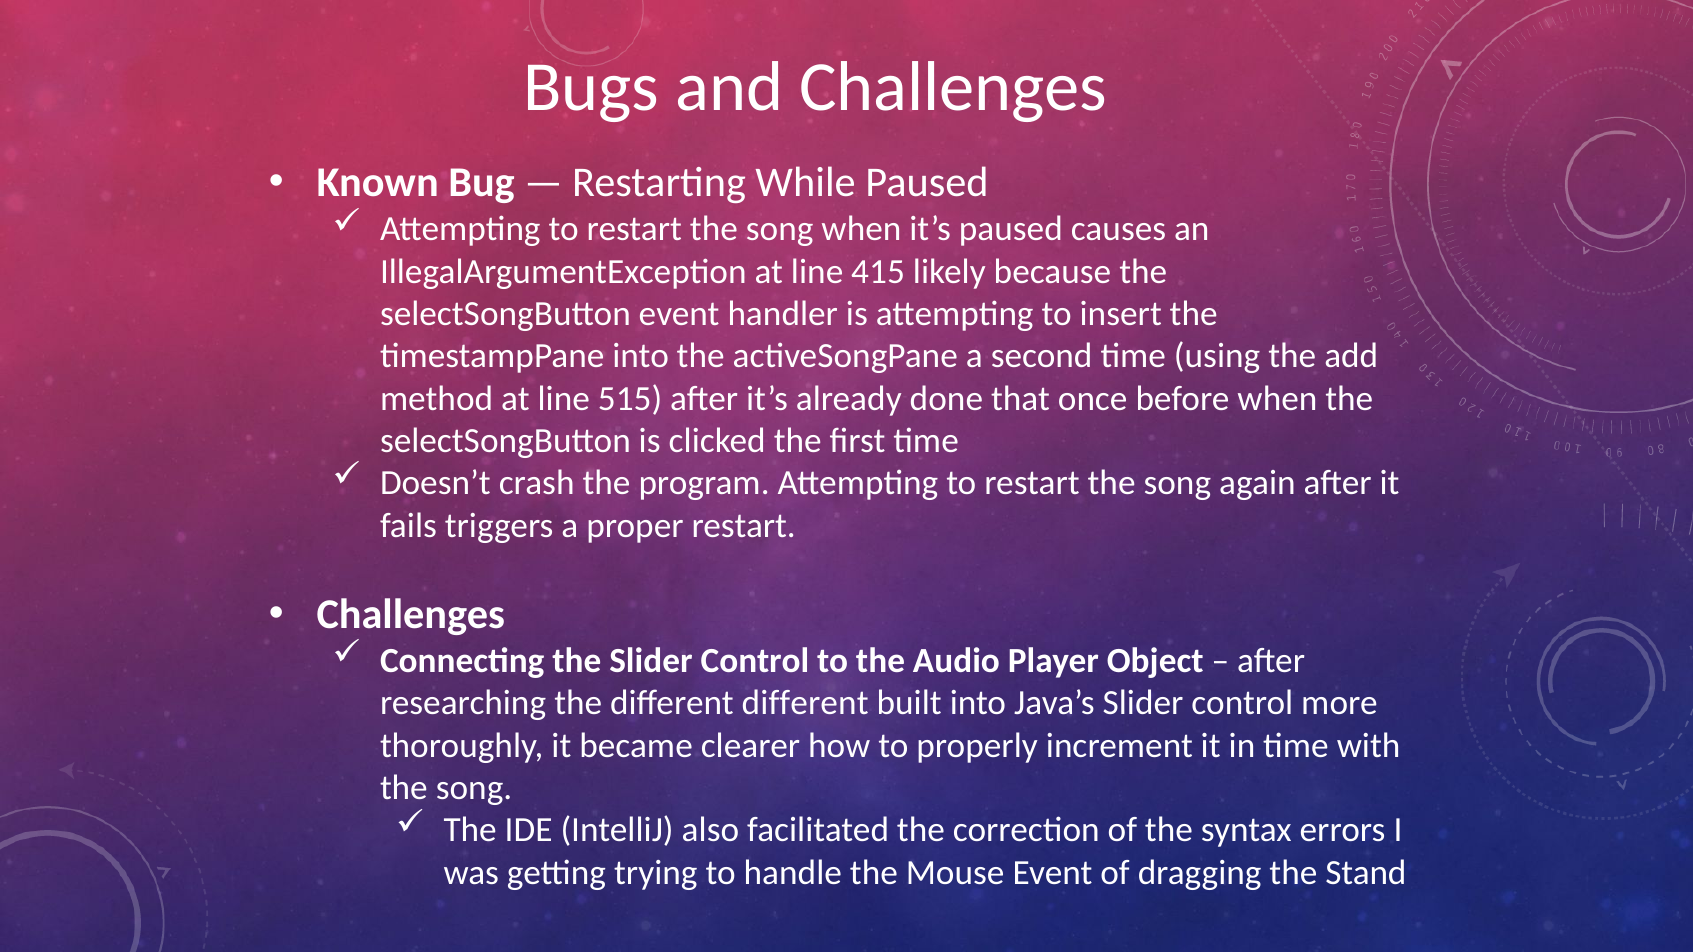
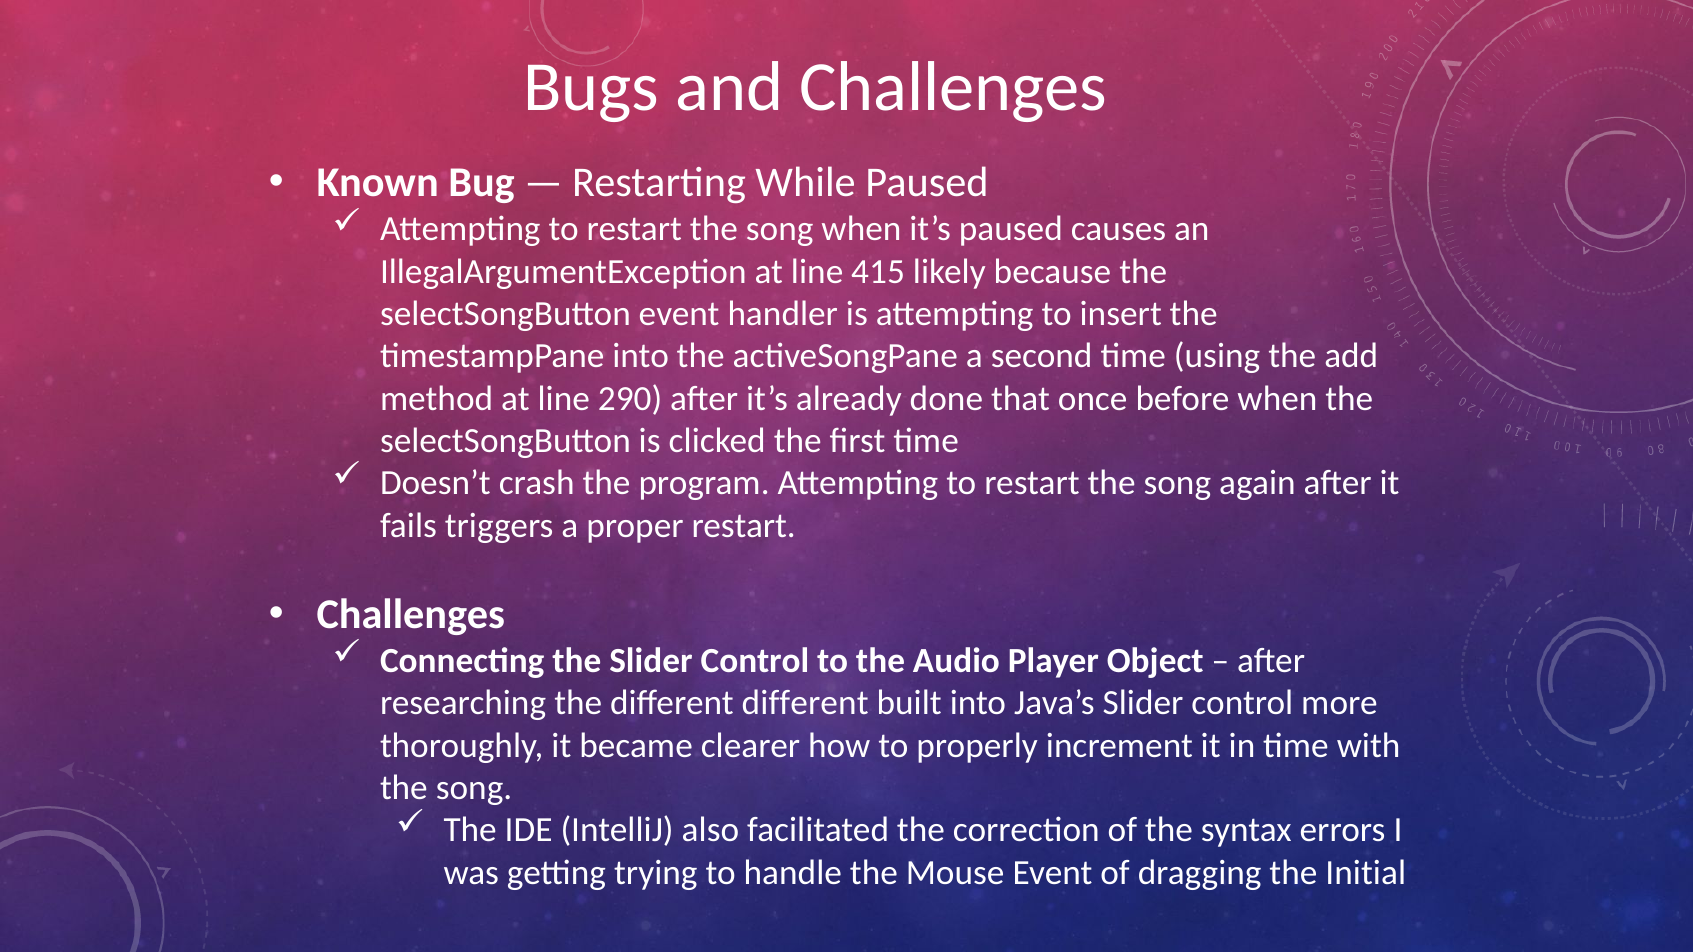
515: 515 -> 290
Stand: Stand -> Initial
